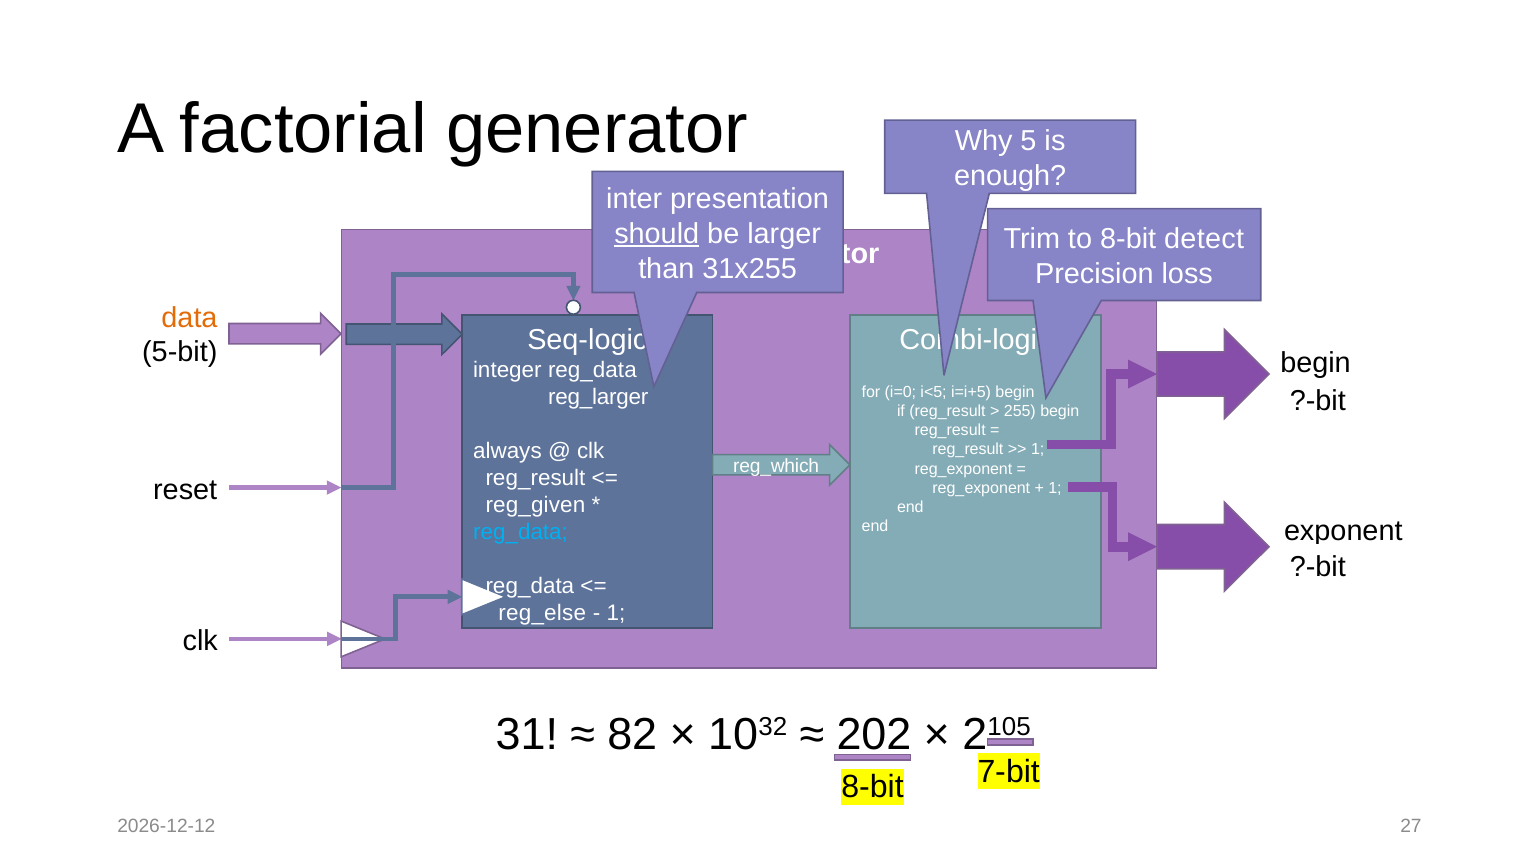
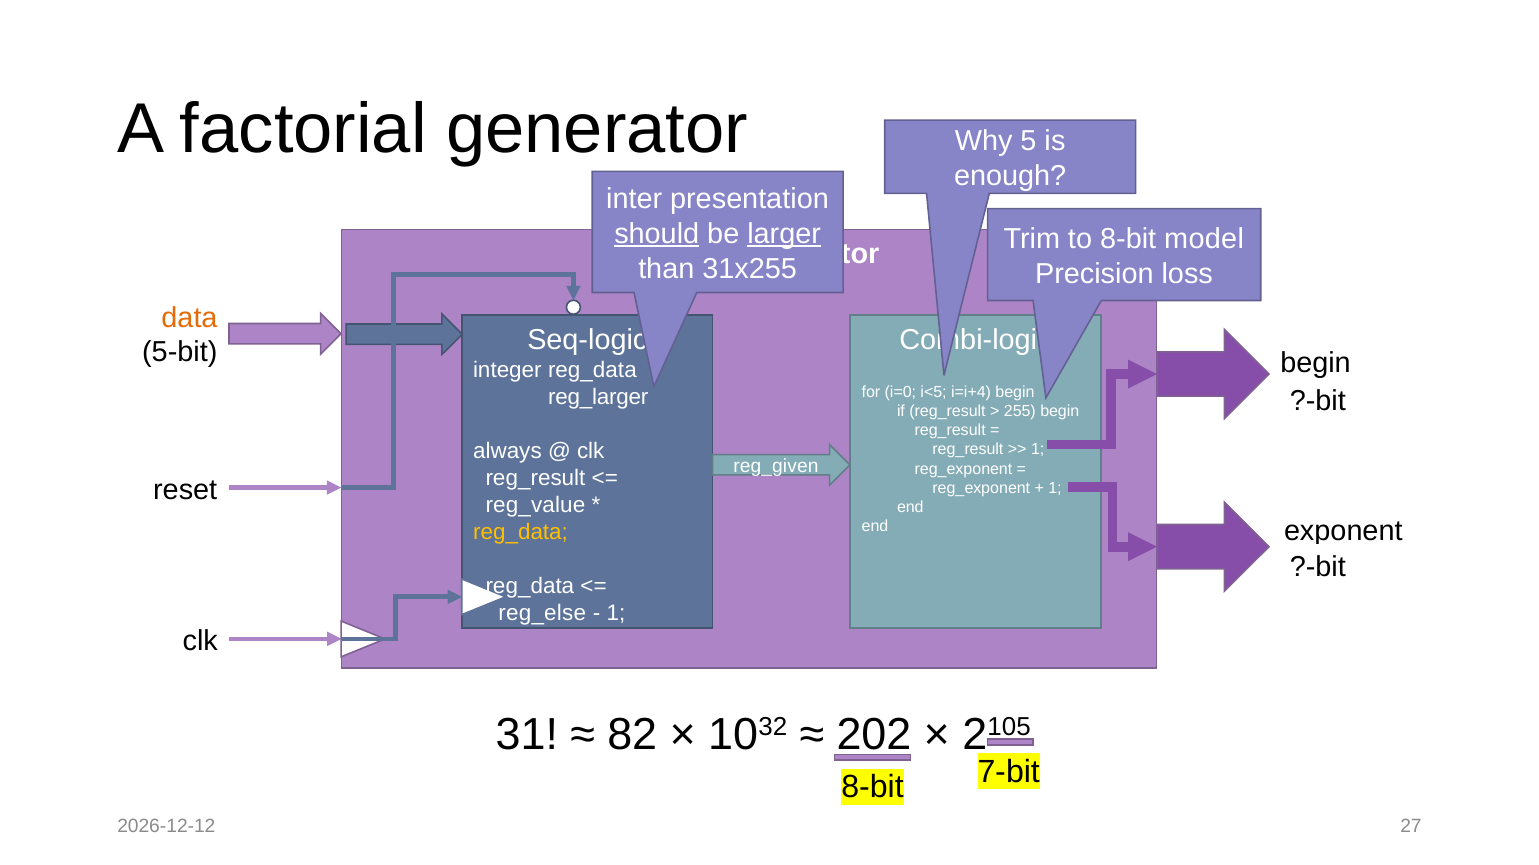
larger underline: none -> present
detect: detect -> model
i=i+5: i=i+5 -> i=i+4
reg_which: reg_which -> reg_given
reg_given: reg_given -> reg_value
reg_data at (521, 532) colour: light blue -> yellow
